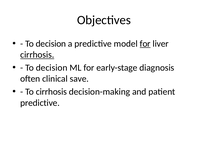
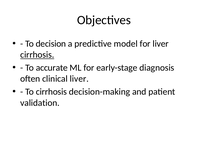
for at (145, 44) underline: present -> none
decision at (52, 68): decision -> accurate
clinical save: save -> liver
predictive at (40, 103): predictive -> validation
